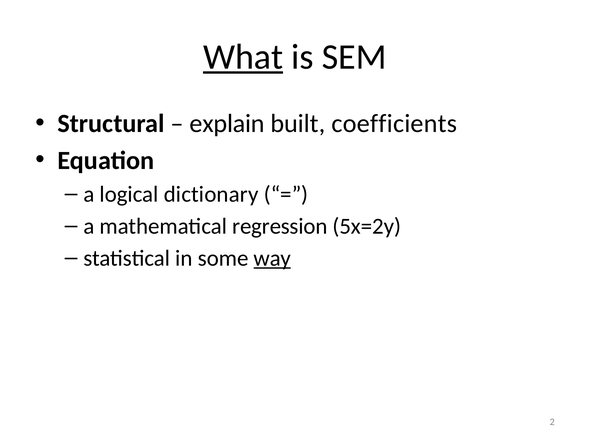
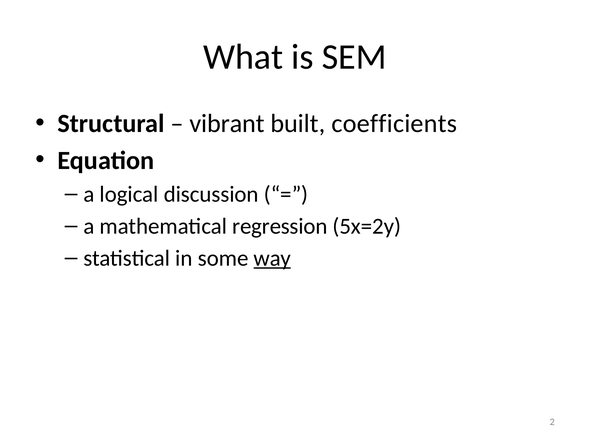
What underline: present -> none
explain: explain -> vibrant
dictionary: dictionary -> discussion
